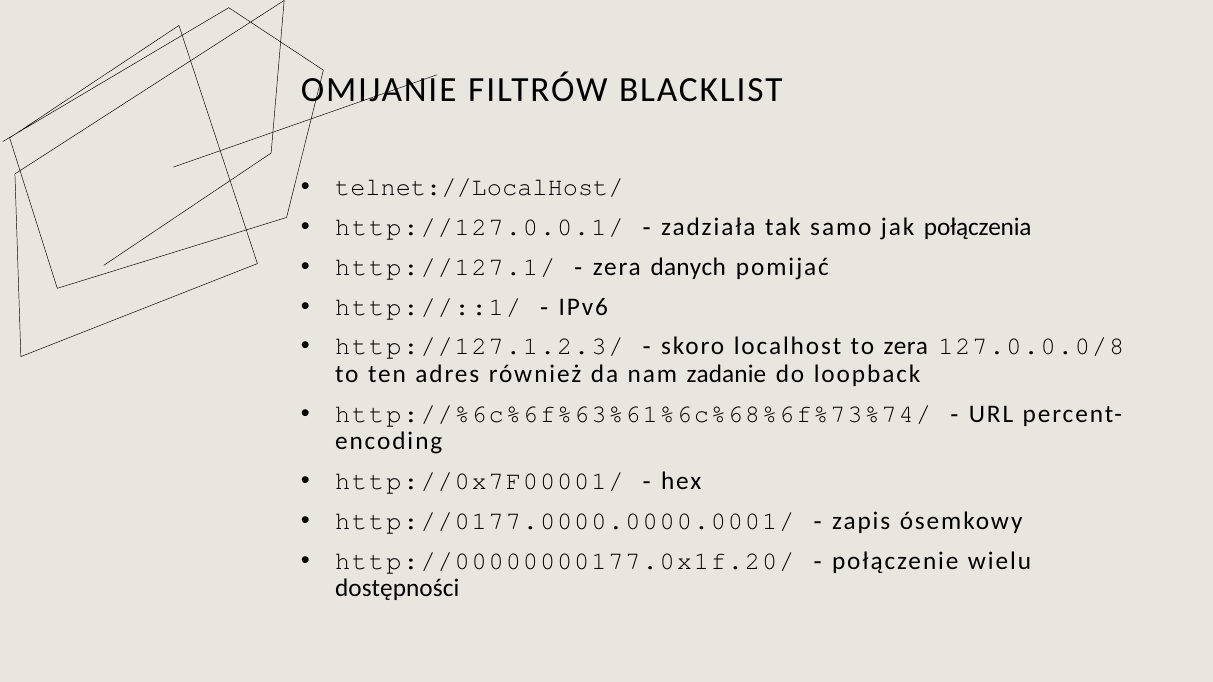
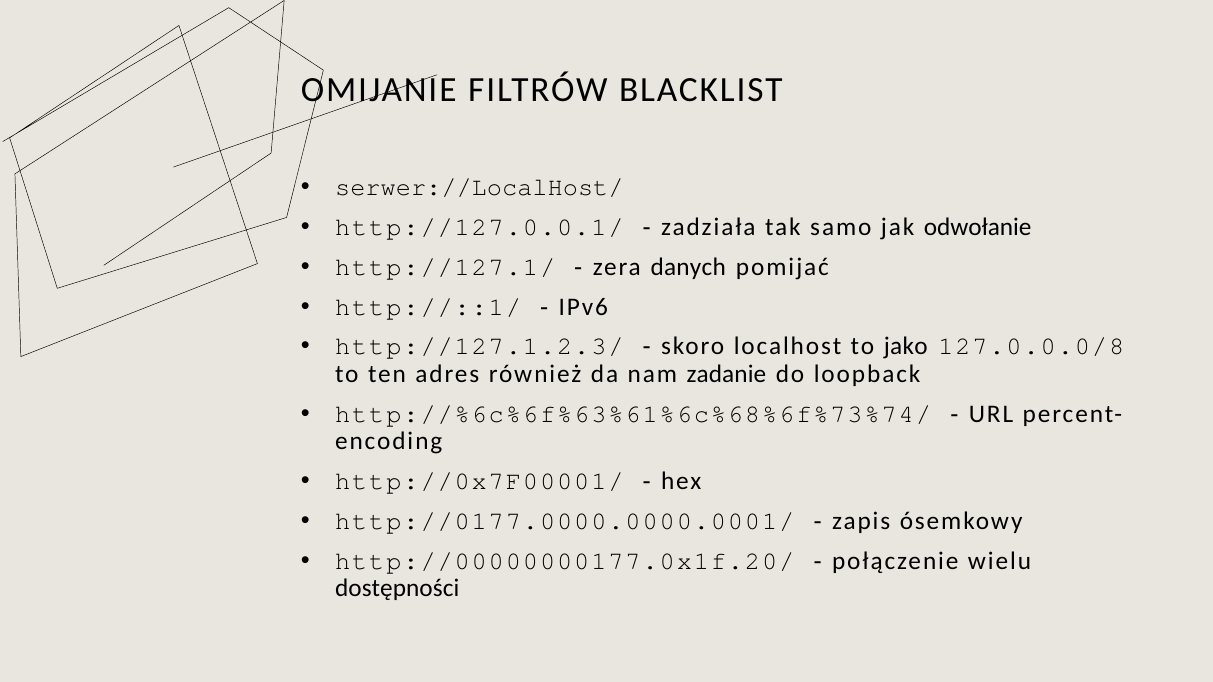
telnet://LocalHost/: telnet://LocalHost/ -> serwer://LocalHost/
połączenia: połączenia -> odwołanie
to zera: zera -> jako
